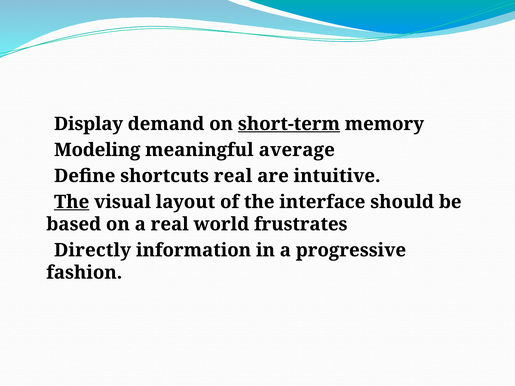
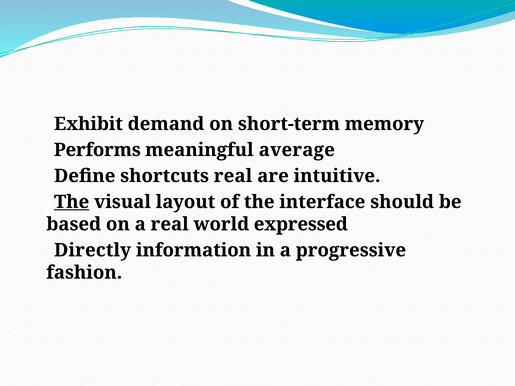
Display: Display -> Exhibit
short-term underline: present -> none
Modeling: Modeling -> Performs
frustrates: frustrates -> expressed
